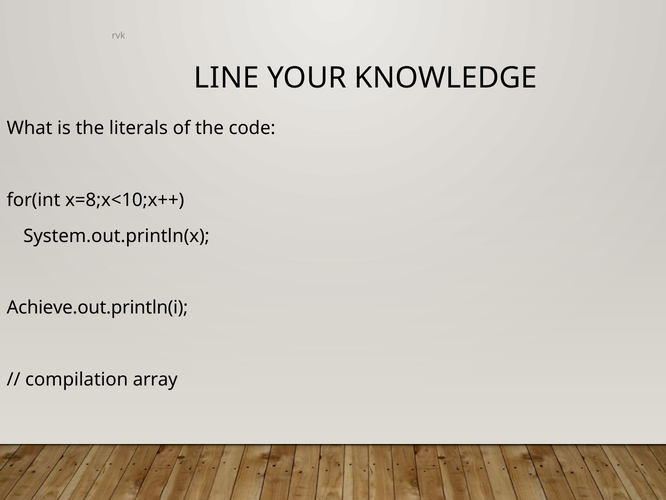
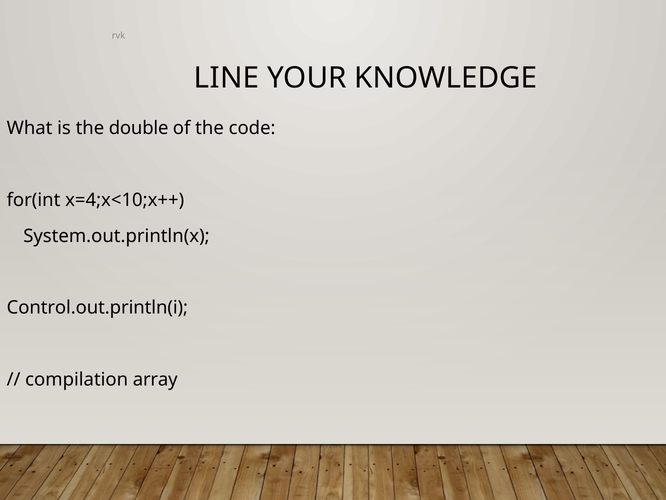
literals: literals -> double
x=8;x<10;x++: x=8;x<10;x++ -> x=4;x<10;x++
Achieve.out.println(i: Achieve.out.println(i -> Control.out.println(i
